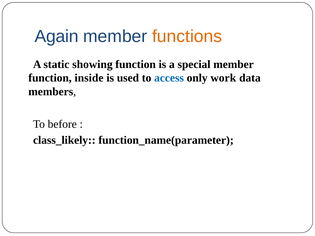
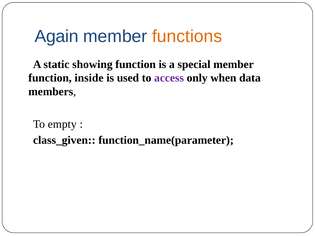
access colour: blue -> purple
work: work -> when
before: before -> empty
class_likely: class_likely -> class_given
